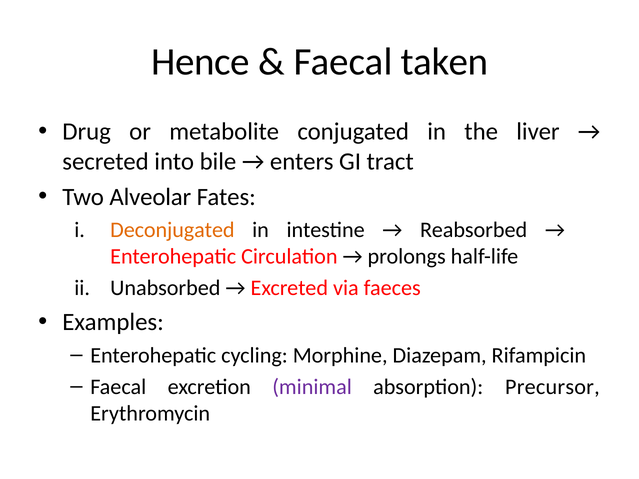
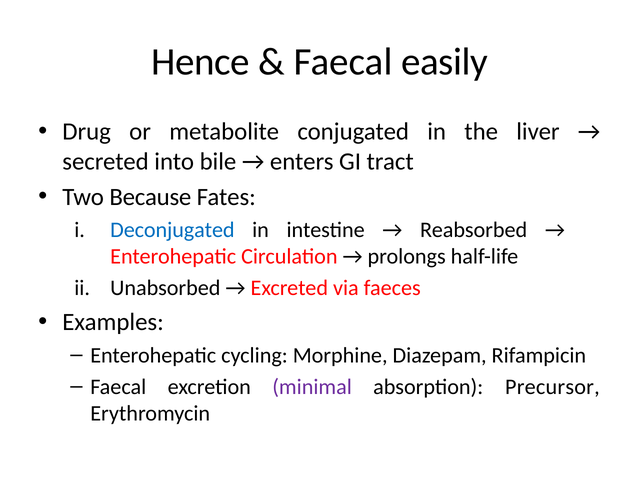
taken: taken -> easily
Alveolar: Alveolar -> Because
Deconjugated colour: orange -> blue
